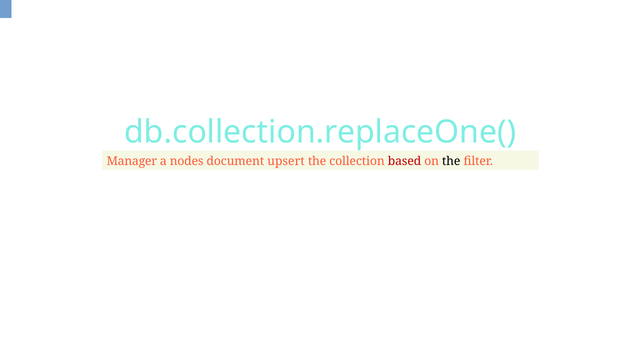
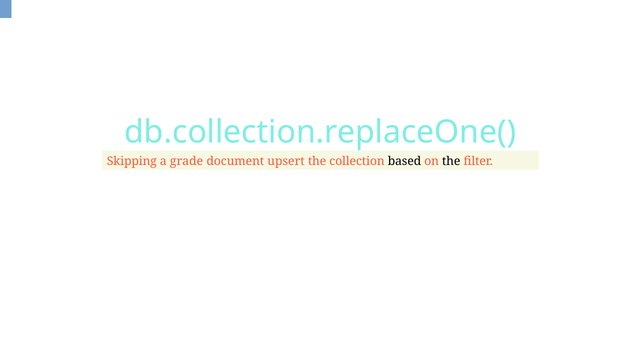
Manager: Manager -> Skipping
nodes: nodes -> grade
based colour: red -> black
